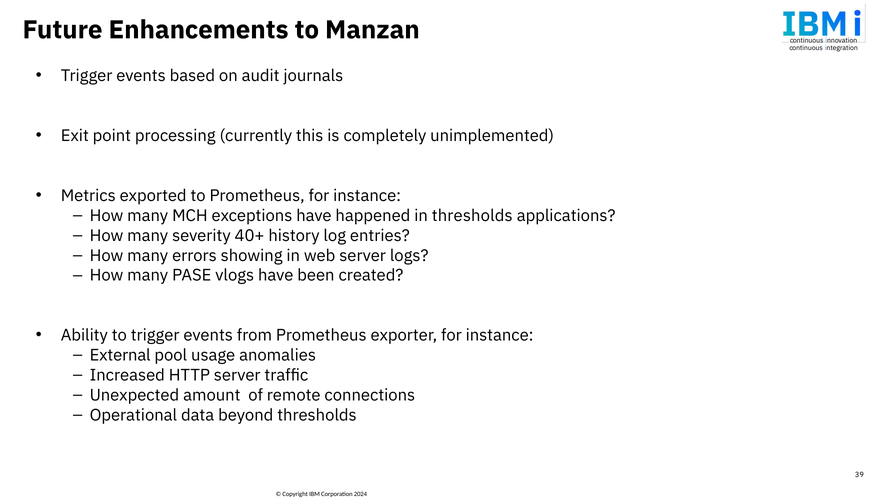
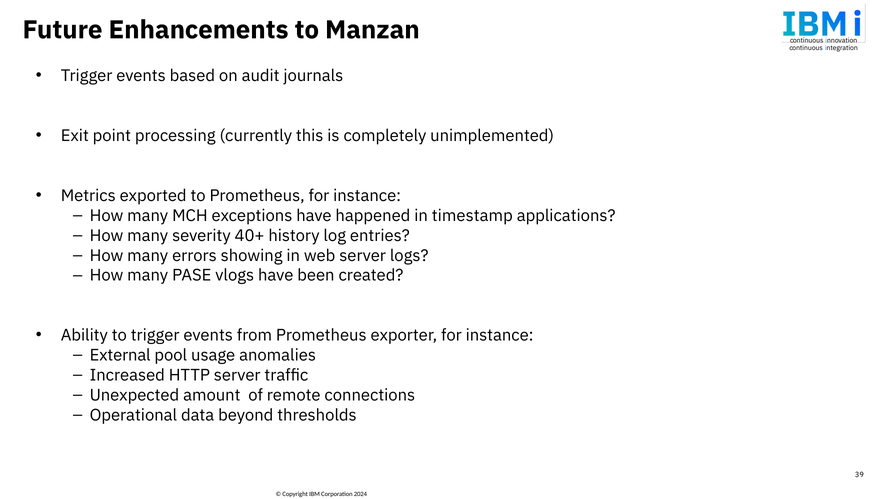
in thresholds: thresholds -> timestamp
